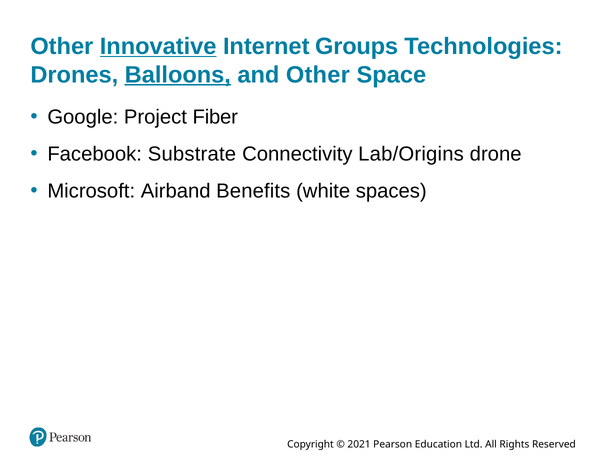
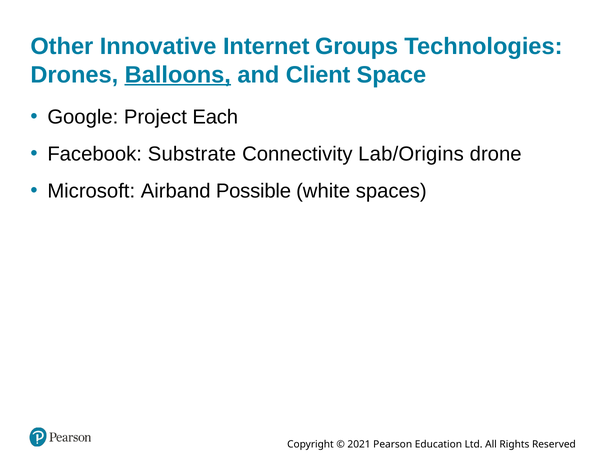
Innovative underline: present -> none
and Other: Other -> Client
Fiber: Fiber -> Each
Benefits: Benefits -> Possible
